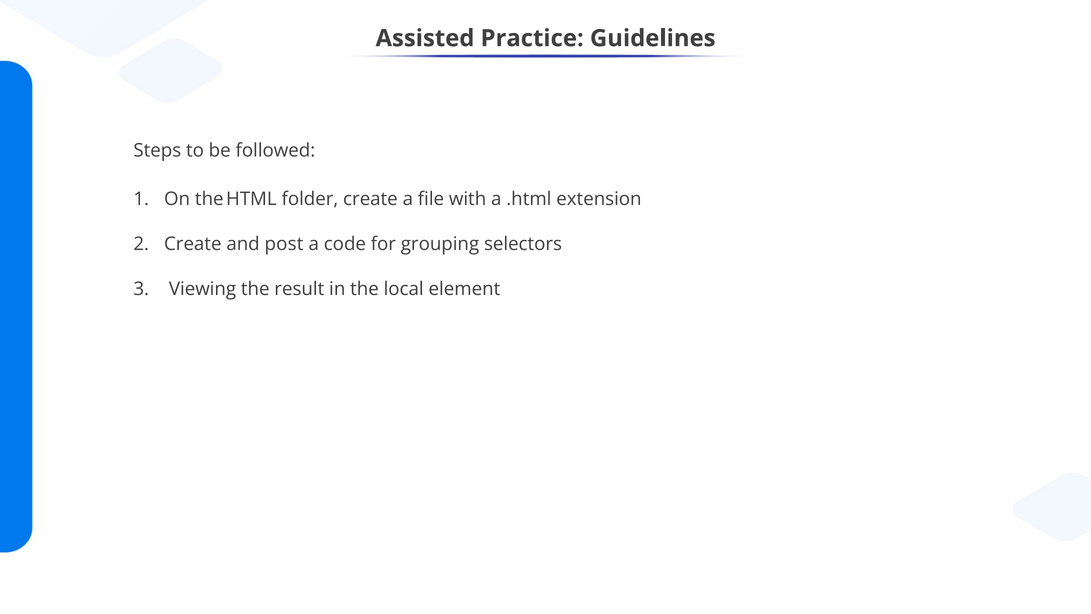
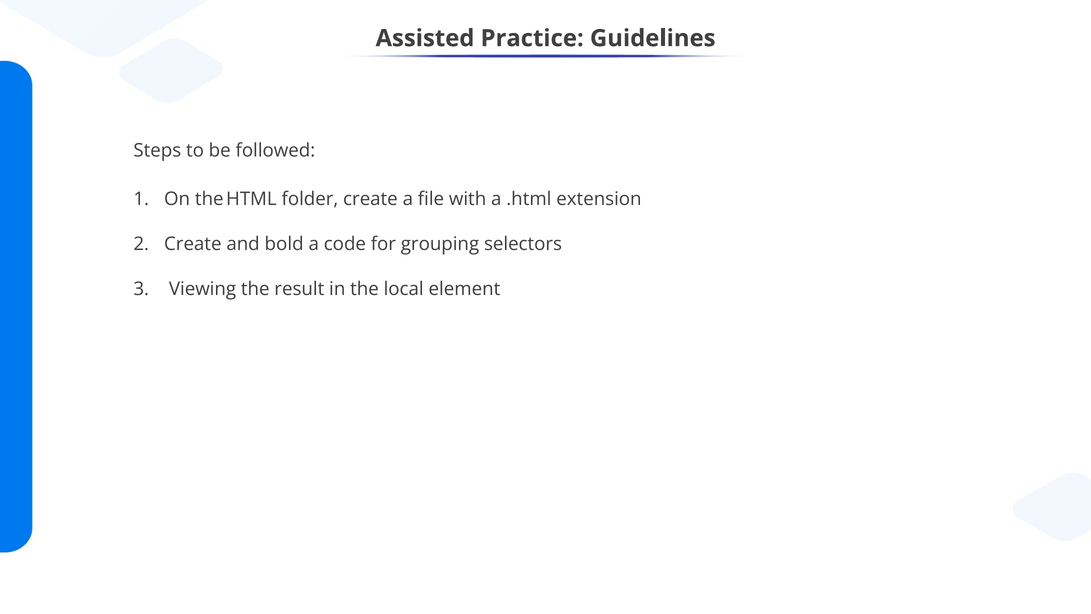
post: post -> bold
